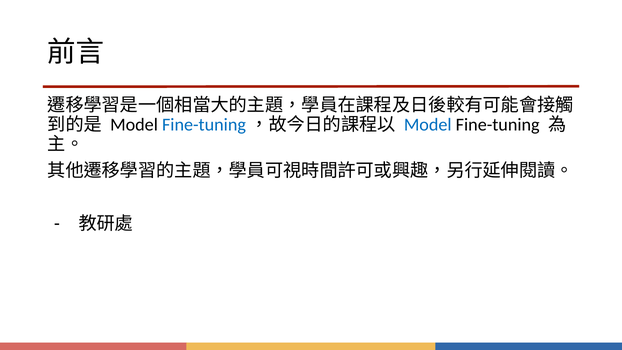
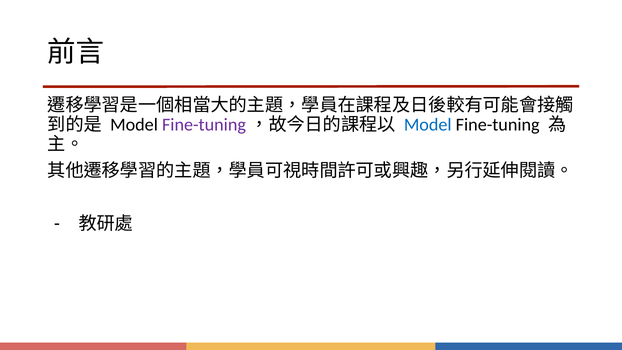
Fine-tuning at (204, 125) colour: blue -> purple
